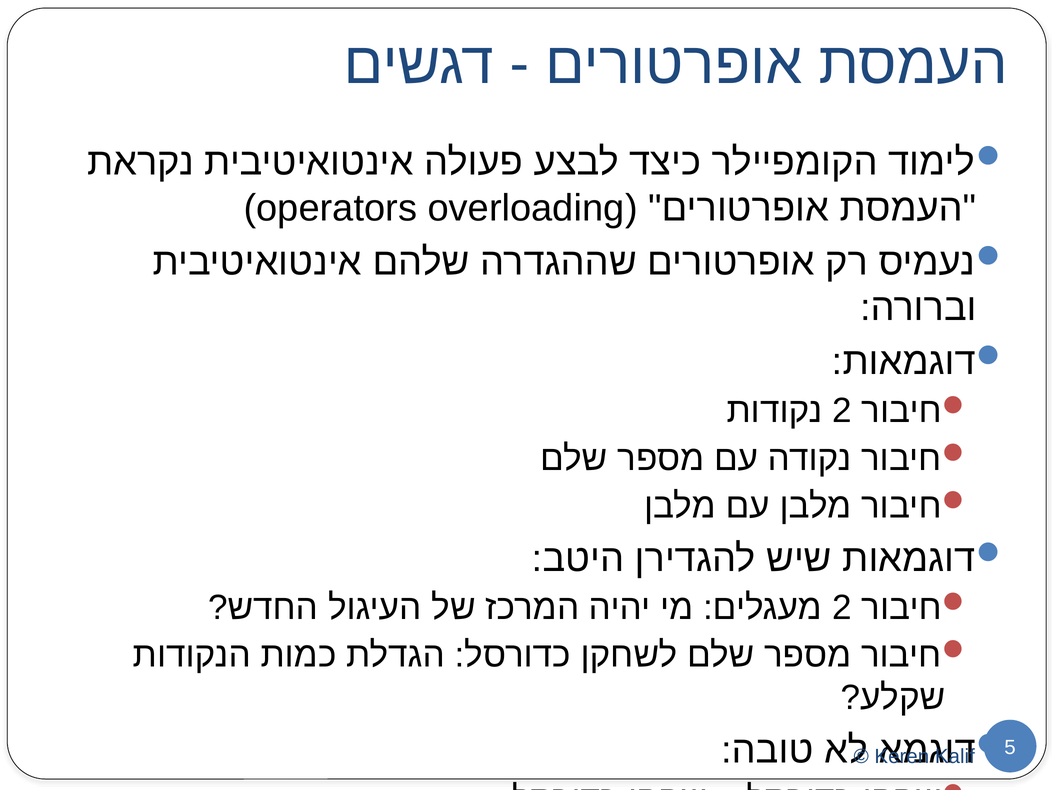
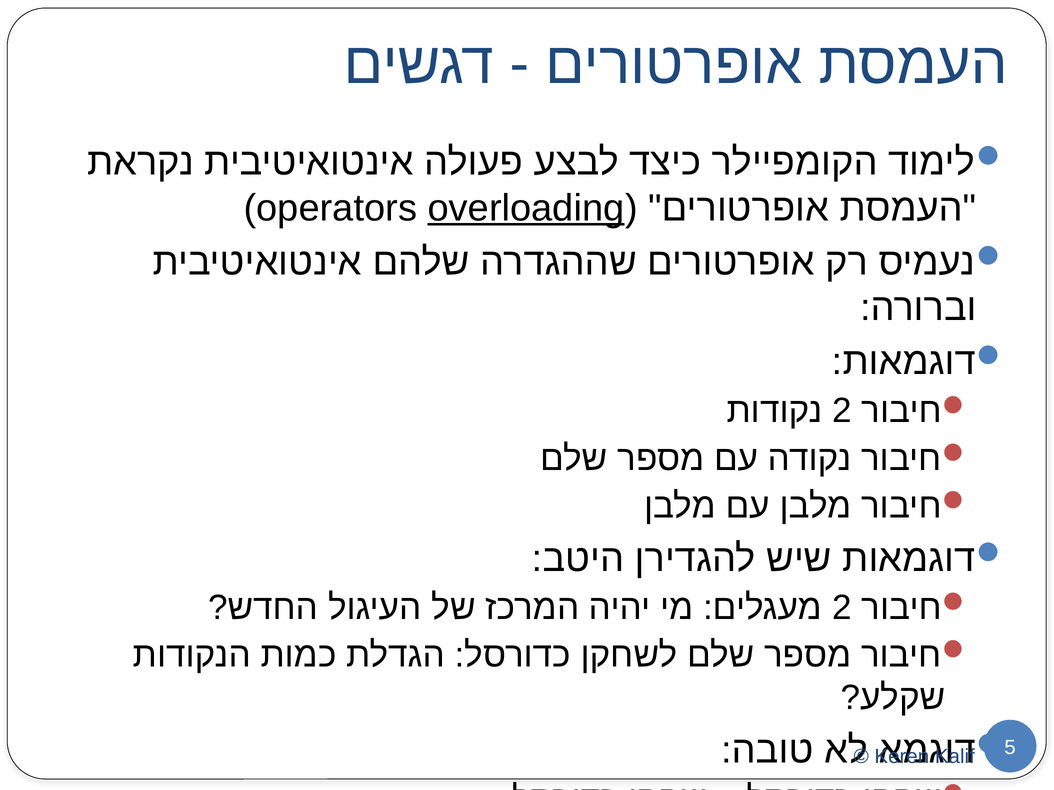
overloading underline: none -> present
